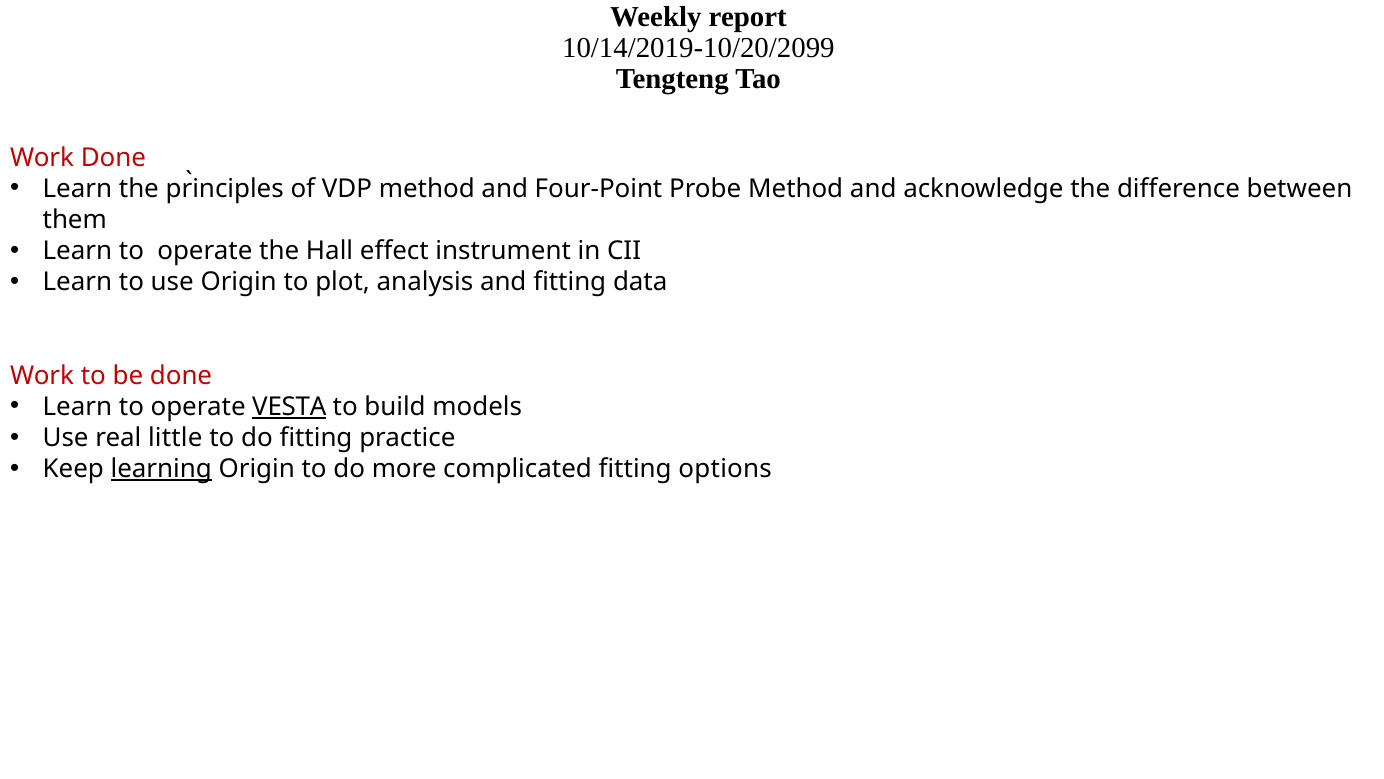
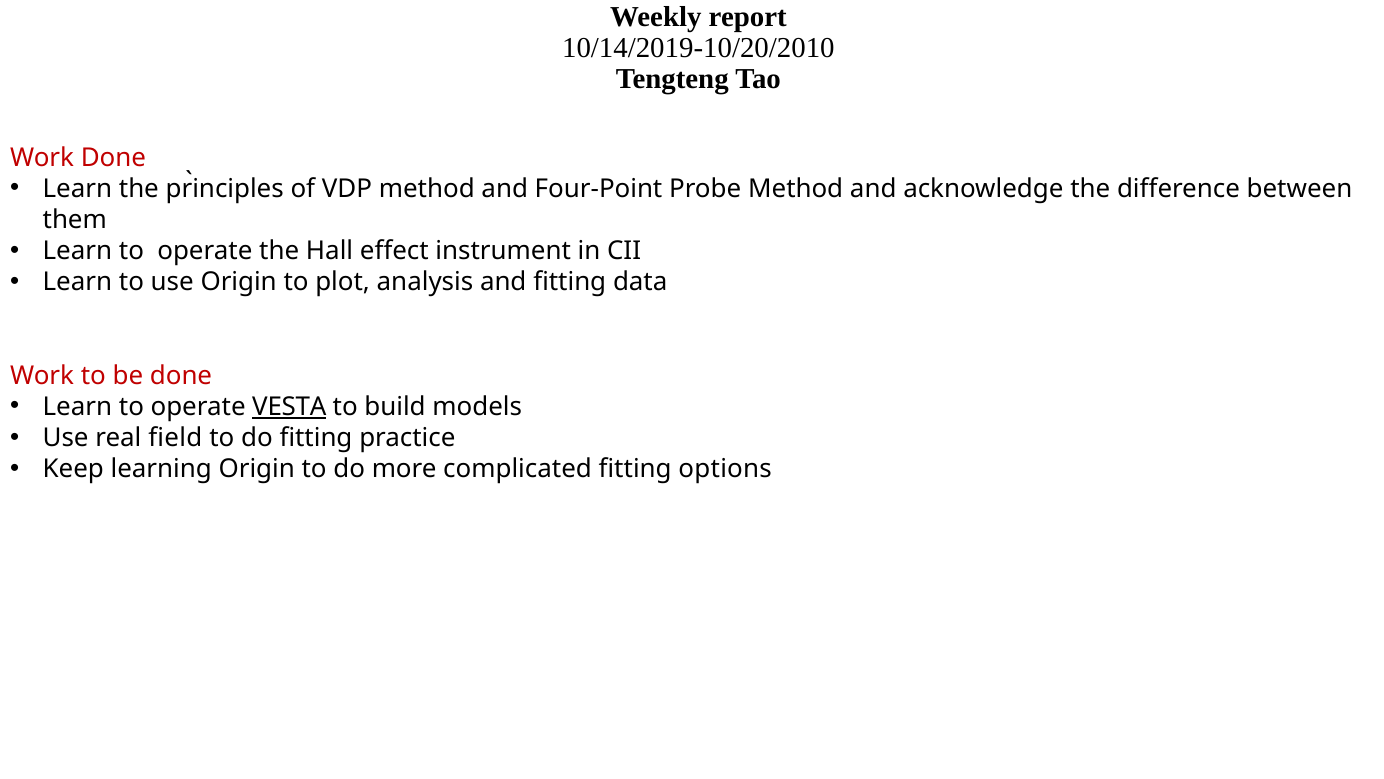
10/14/2019-10/20/2099: 10/14/2019-10/20/2099 -> 10/14/2019-10/20/2010
little: little -> field
learning underline: present -> none
